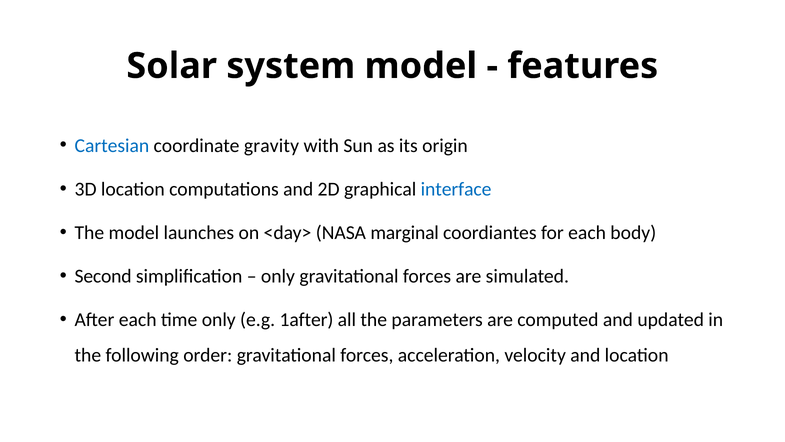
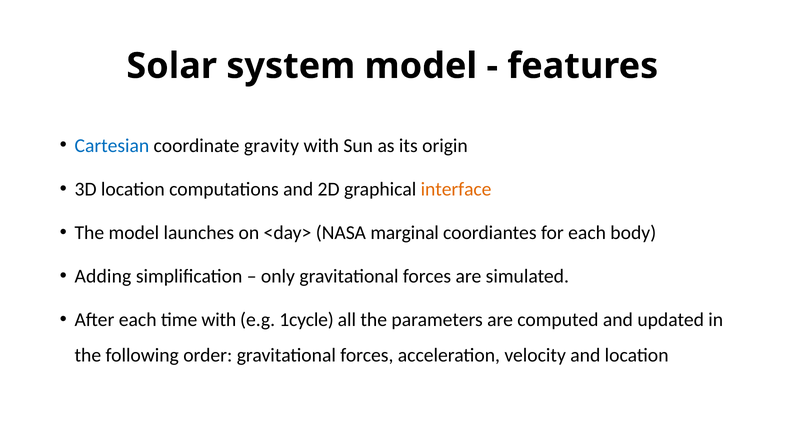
interface colour: blue -> orange
Second: Second -> Adding
time only: only -> with
1after: 1after -> 1cycle
